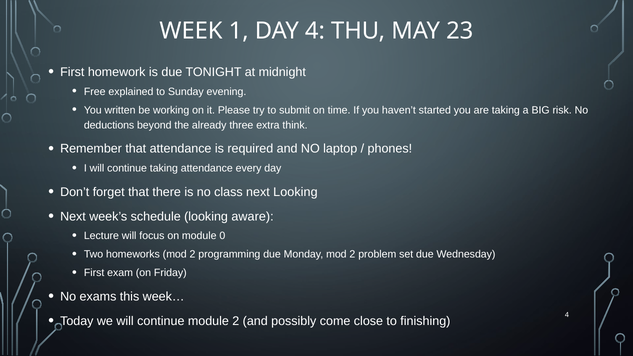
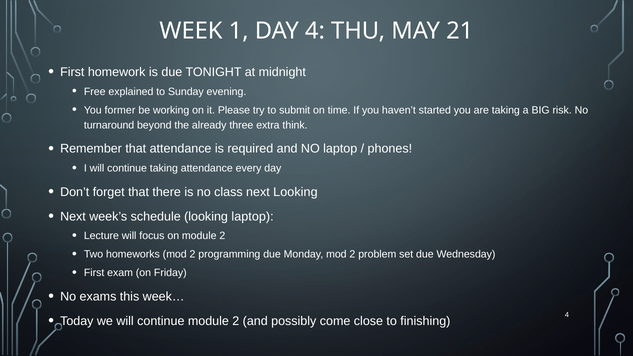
23: 23 -> 21
written: written -> former
deductions: deductions -> turnaround
looking aware: aware -> laptop
on module 0: 0 -> 2
